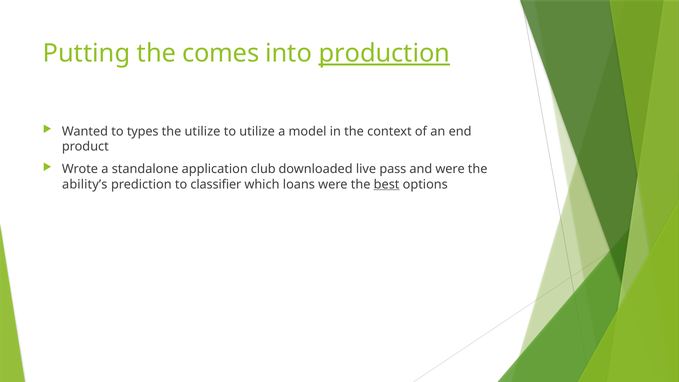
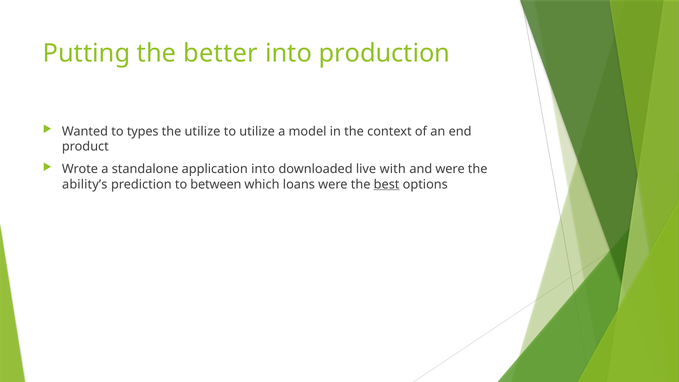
comes: comes -> better
production underline: present -> none
application club: club -> into
pass: pass -> with
classifier: classifier -> between
